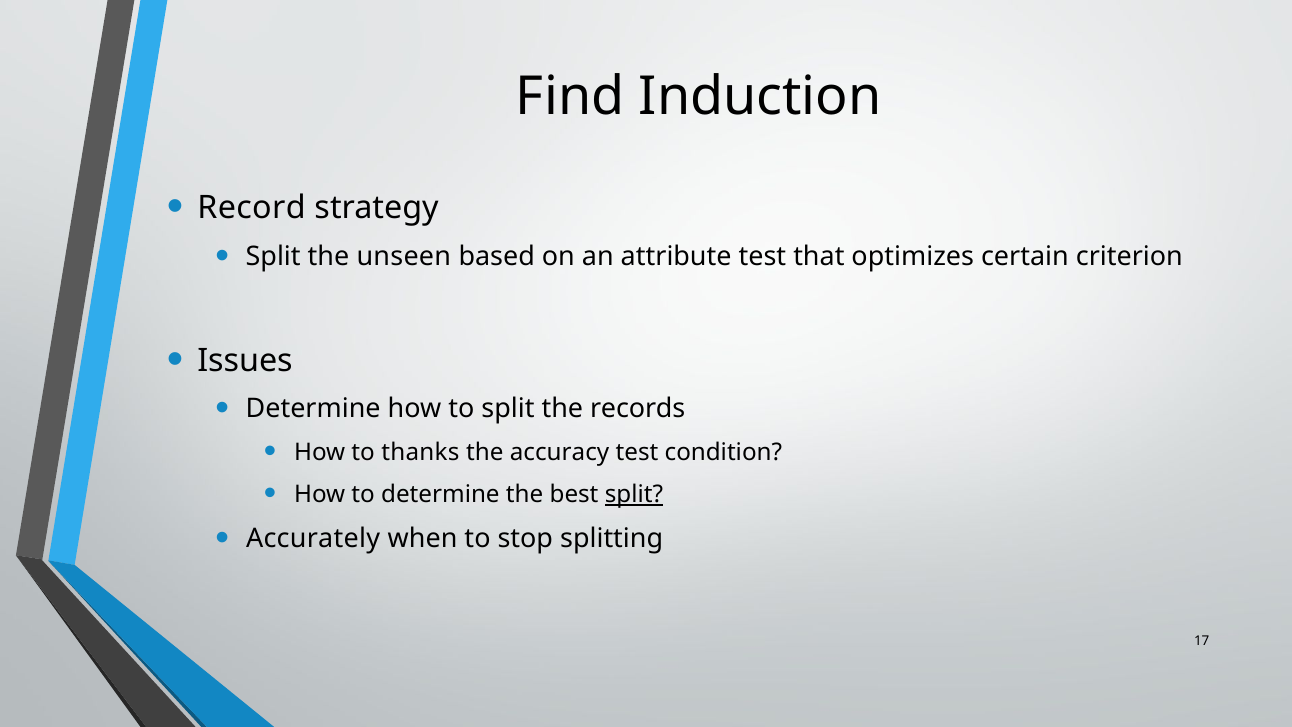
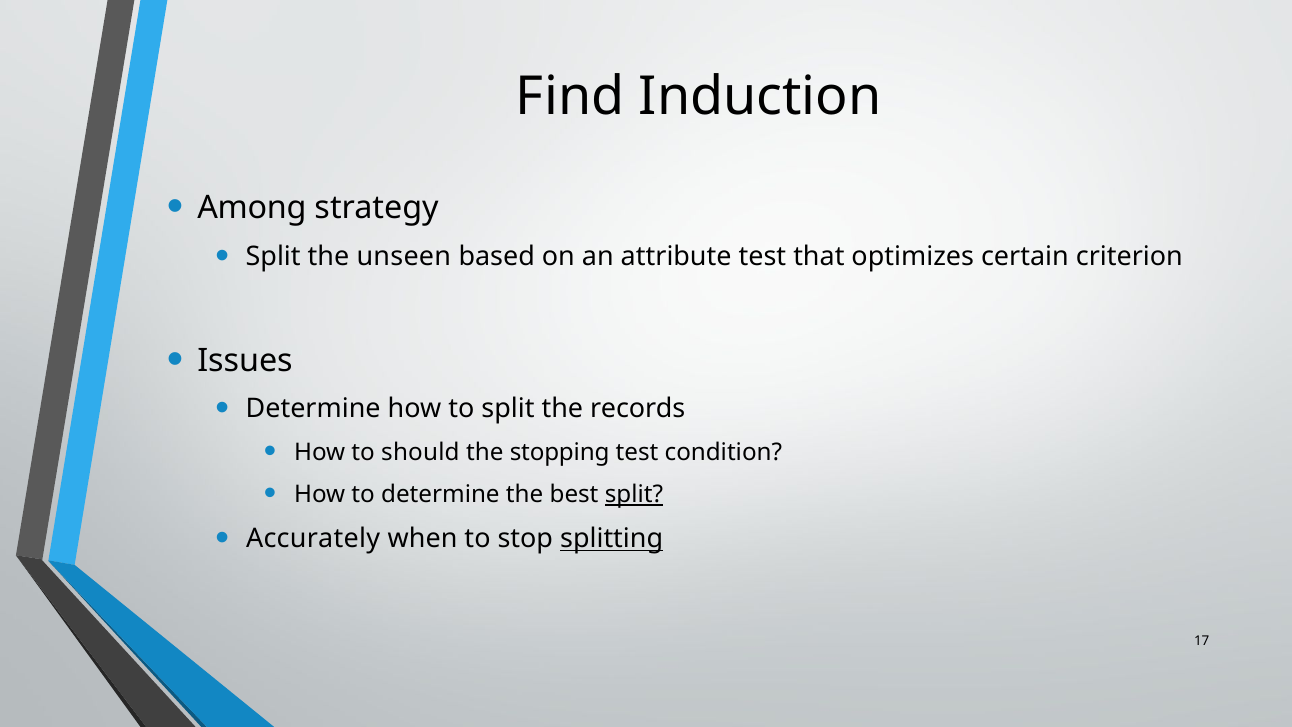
Record: Record -> Among
thanks: thanks -> should
accuracy: accuracy -> stopping
splitting underline: none -> present
